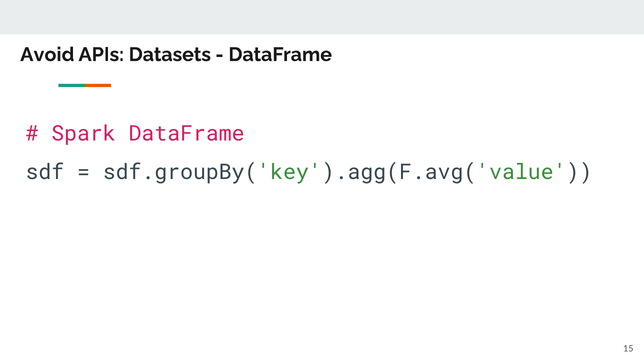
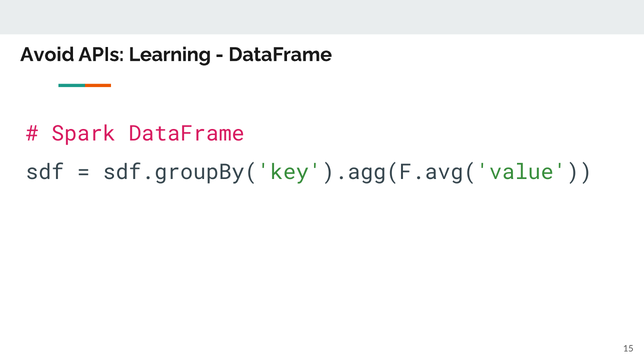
Datasets: Datasets -> Learning
